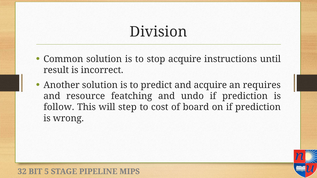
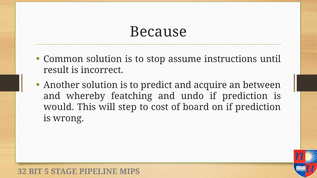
Division: Division -> Because
stop acquire: acquire -> assume
requires: requires -> between
resource: resource -> whereby
follow: follow -> would
